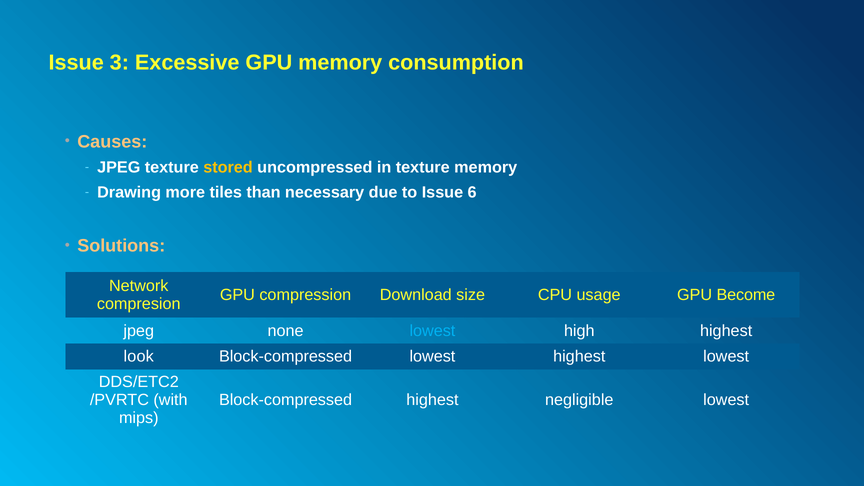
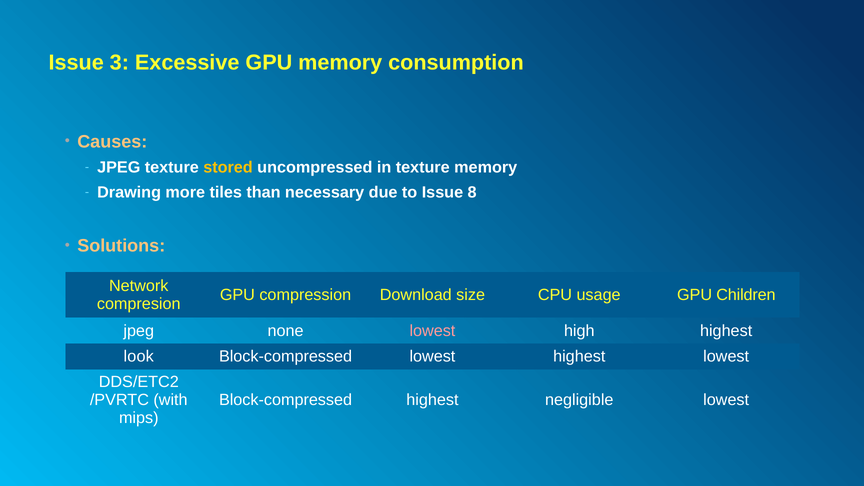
6: 6 -> 8
Become: Become -> Children
lowest at (432, 331) colour: light blue -> pink
